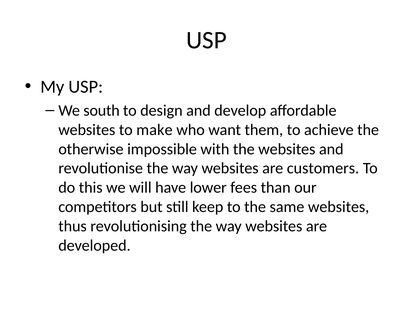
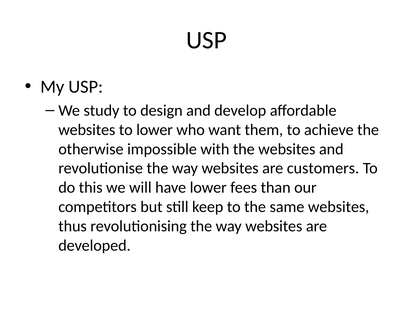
south: south -> study
to make: make -> lower
